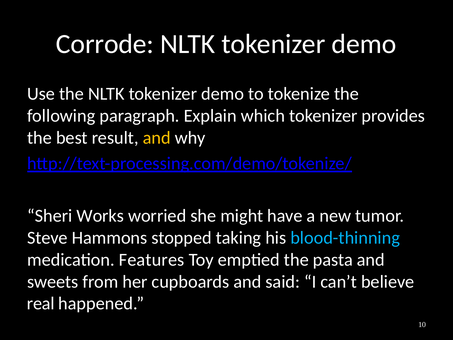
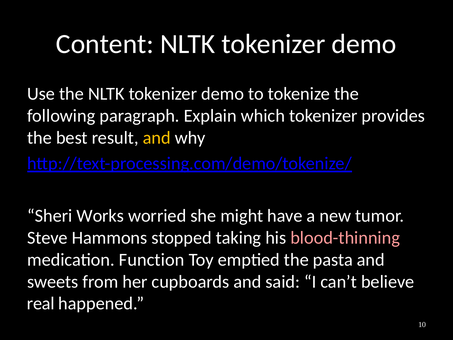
Corrode: Corrode -> Content
blood-thinning colour: light blue -> pink
Features: Features -> Function
